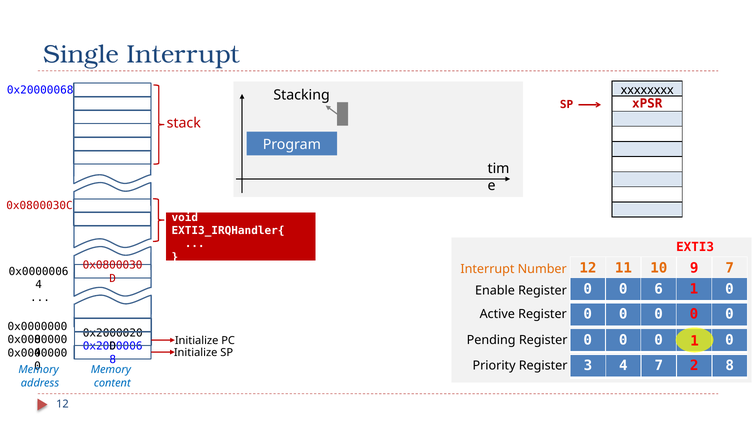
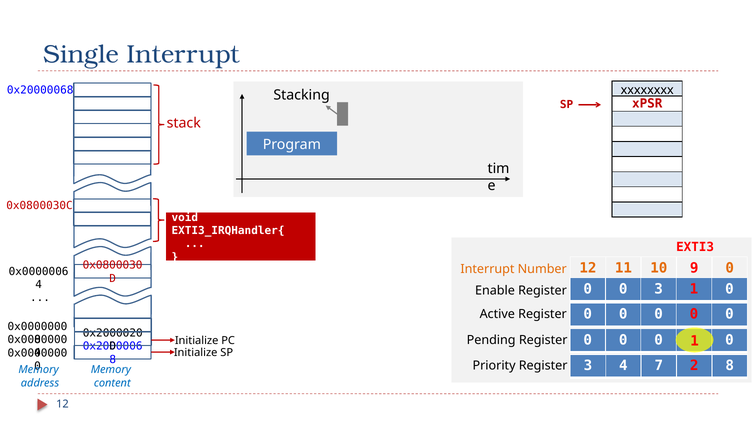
9 7: 7 -> 0
0 6: 6 -> 3
